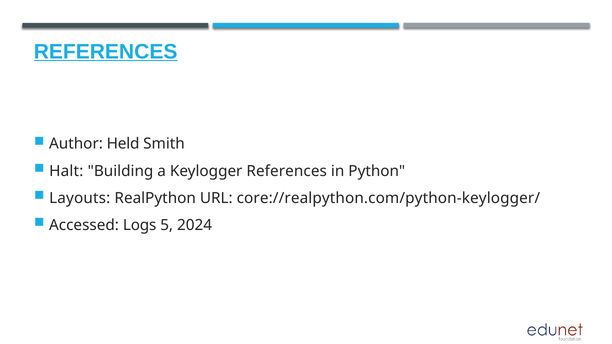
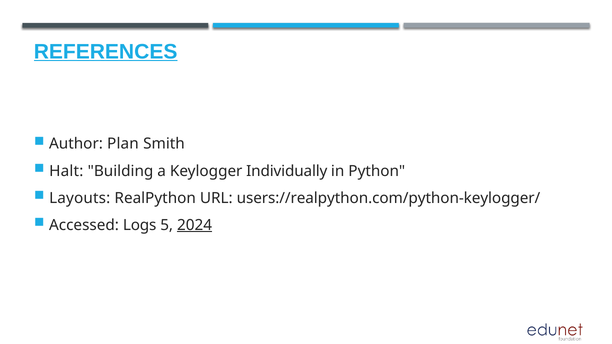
Held: Held -> Plan
Keylogger References: References -> Individually
core://realpython.com/python-keylogger/: core://realpython.com/python-keylogger/ -> users://realpython.com/python-keylogger/
2024 underline: none -> present
